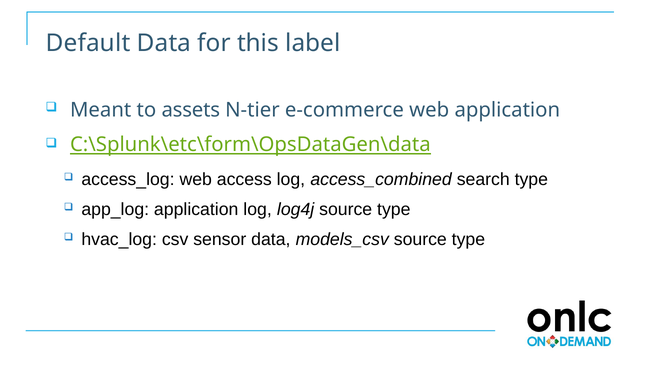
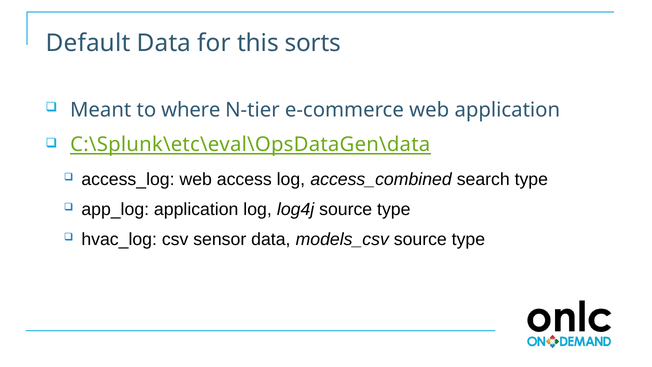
label: label -> sorts
assets: assets -> where
C:\Splunk\etc\form\OpsDataGen\data: C:\Splunk\etc\form\OpsDataGen\data -> C:\Splunk\etc\eval\OpsDataGen\data
